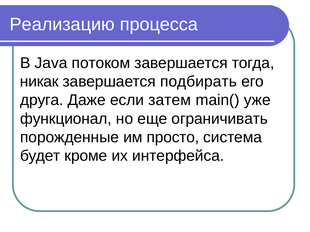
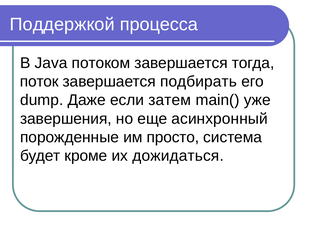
Реализацию: Реализацию -> Поддержкой
никак: никак -> поток
друга: друга -> dump
функционал: функционал -> завершения
ограничивать: ограничивать -> асинхронный
интерфейса: интерфейса -> дожидаться
